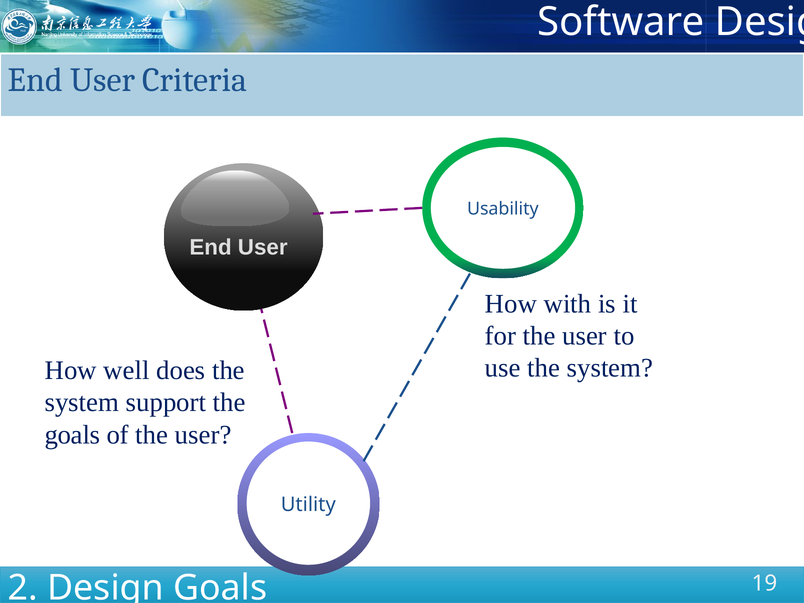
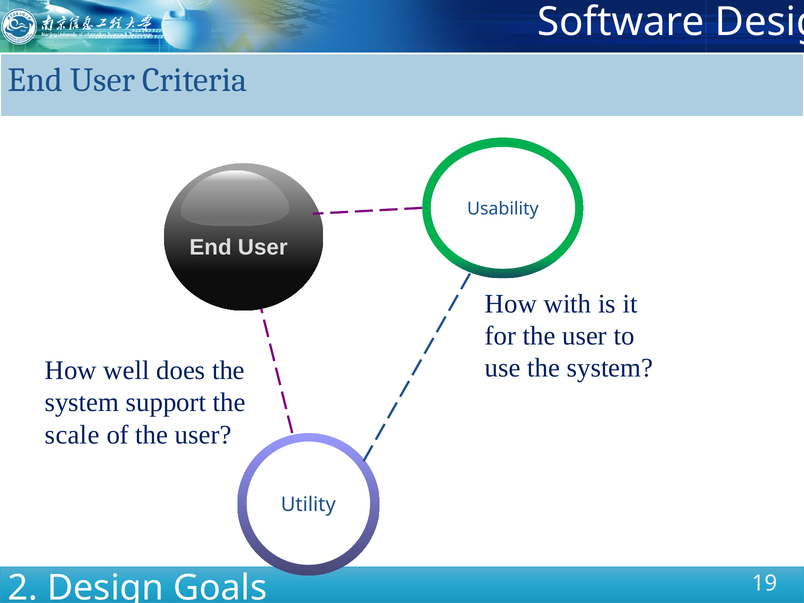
goals at (72, 435): goals -> scale
